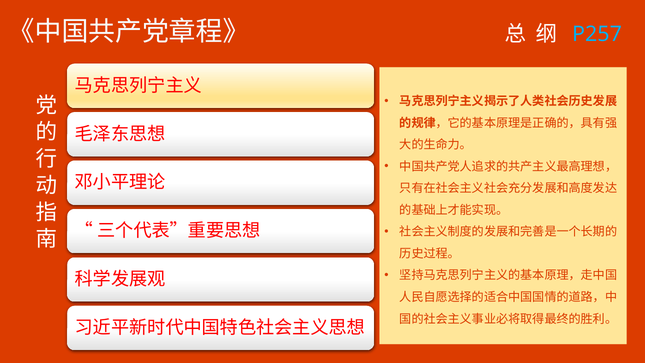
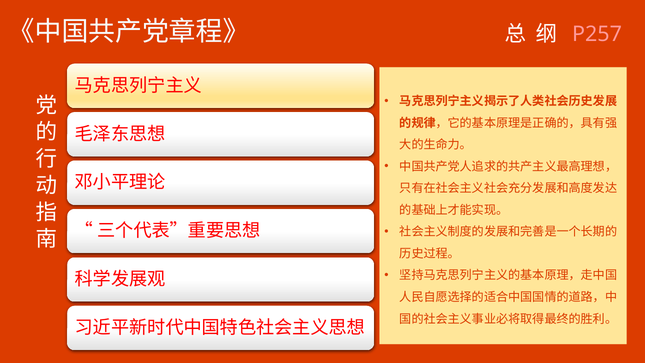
P257 colour: light blue -> pink
